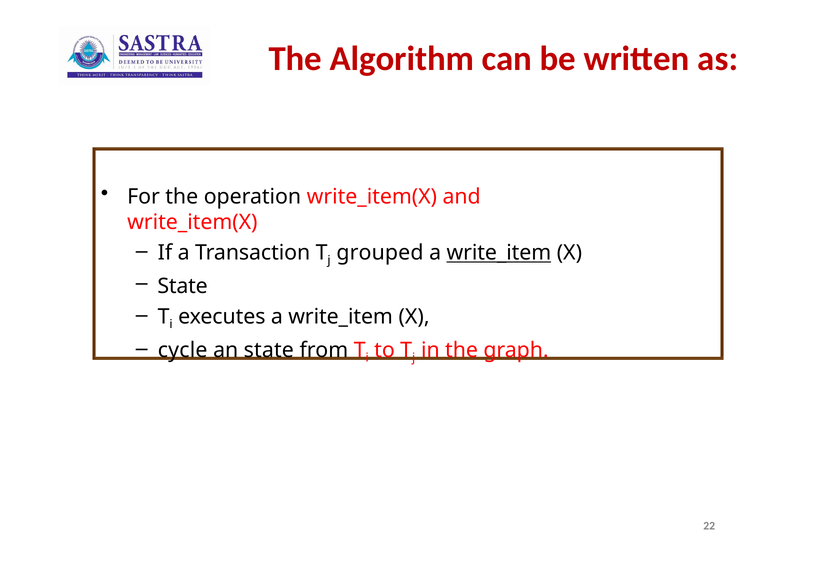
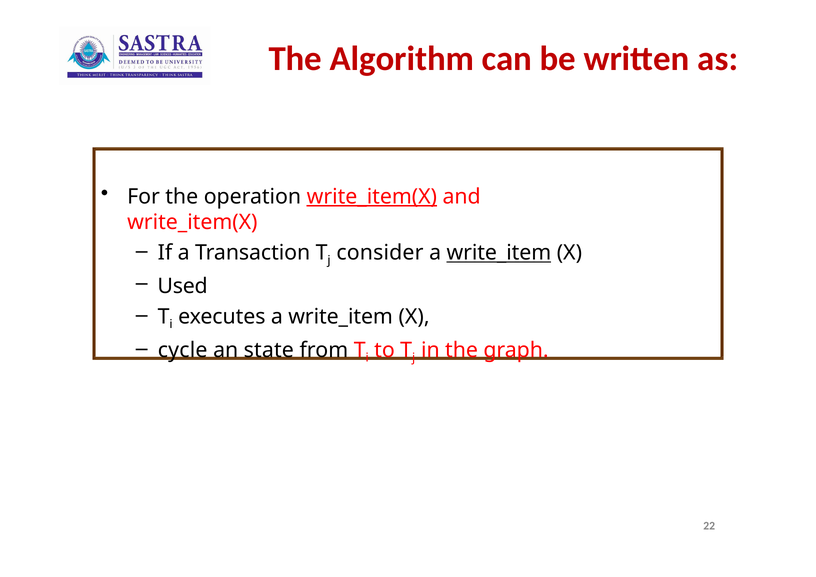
write_item(X at (372, 196) underline: none -> present
grouped: grouped -> consider
State at (183, 286): State -> Used
